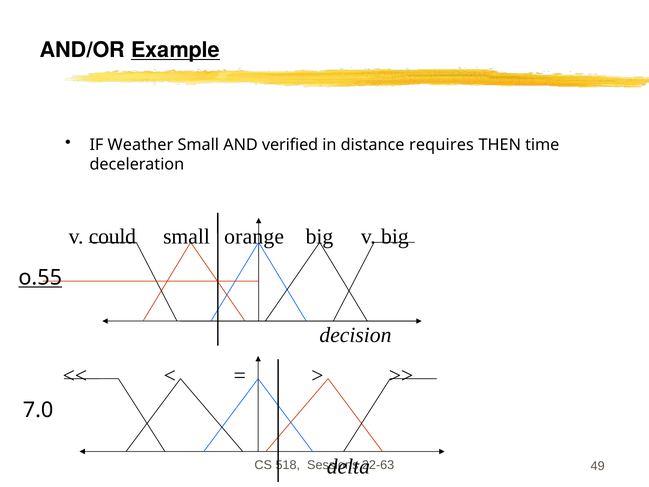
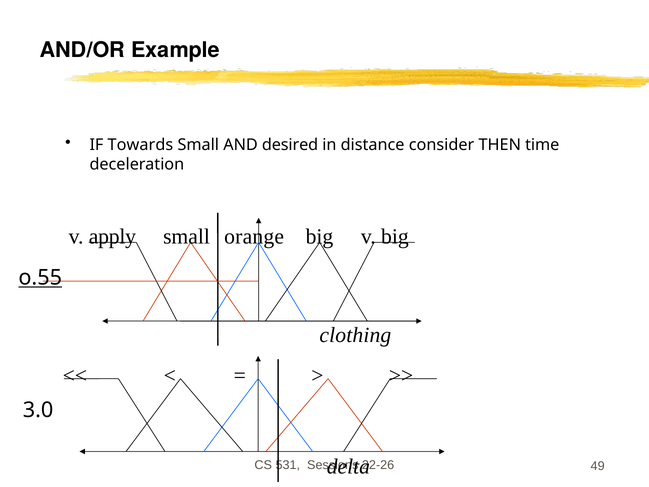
Example underline: present -> none
Weather: Weather -> Towards
verified: verified -> desired
requires: requires -> consider
could: could -> apply
decision: decision -> clothing
7.0: 7.0 -> 3.0
518: 518 -> 531
22-63: 22-63 -> 22-26
